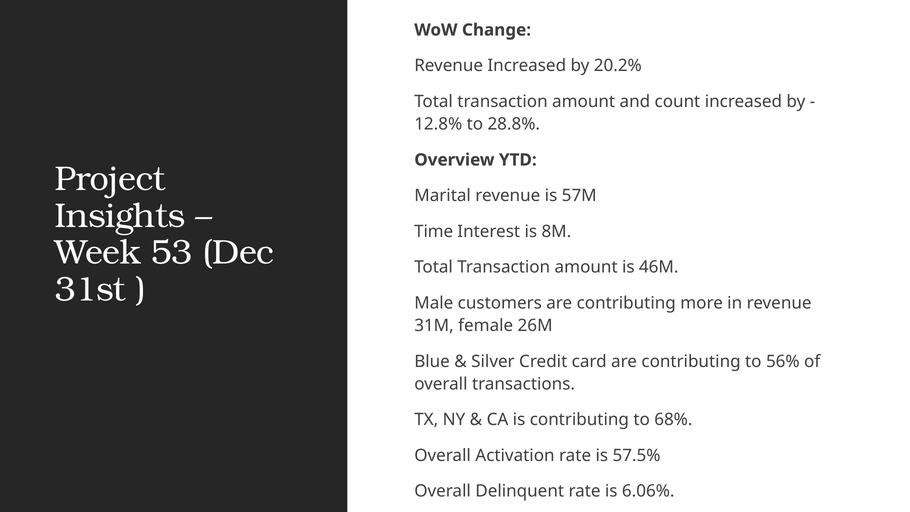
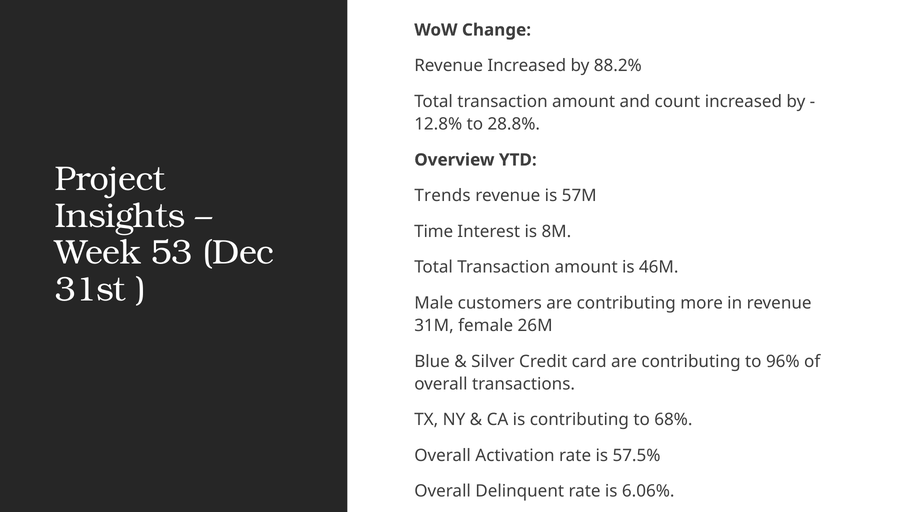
20.2%: 20.2% -> 88.2%
Marital: Marital -> Trends
56%: 56% -> 96%
